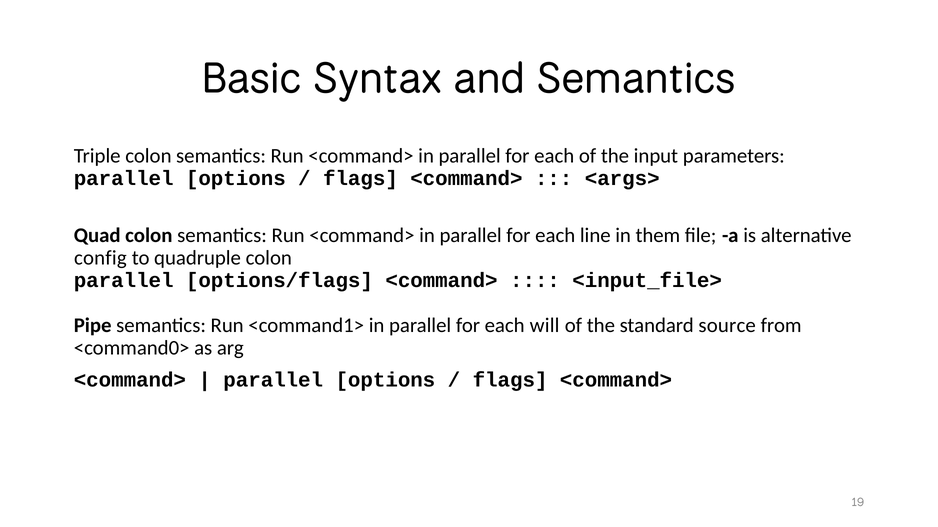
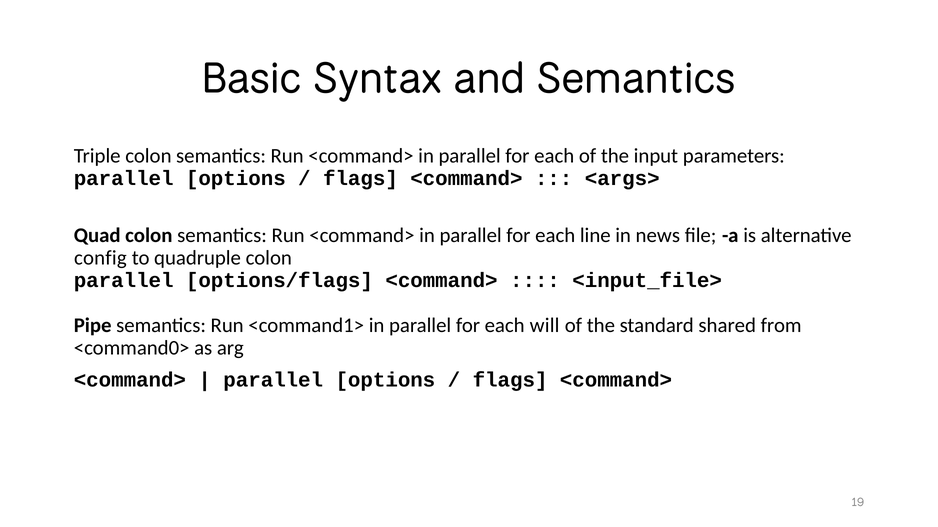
them: them -> news
source: source -> shared
